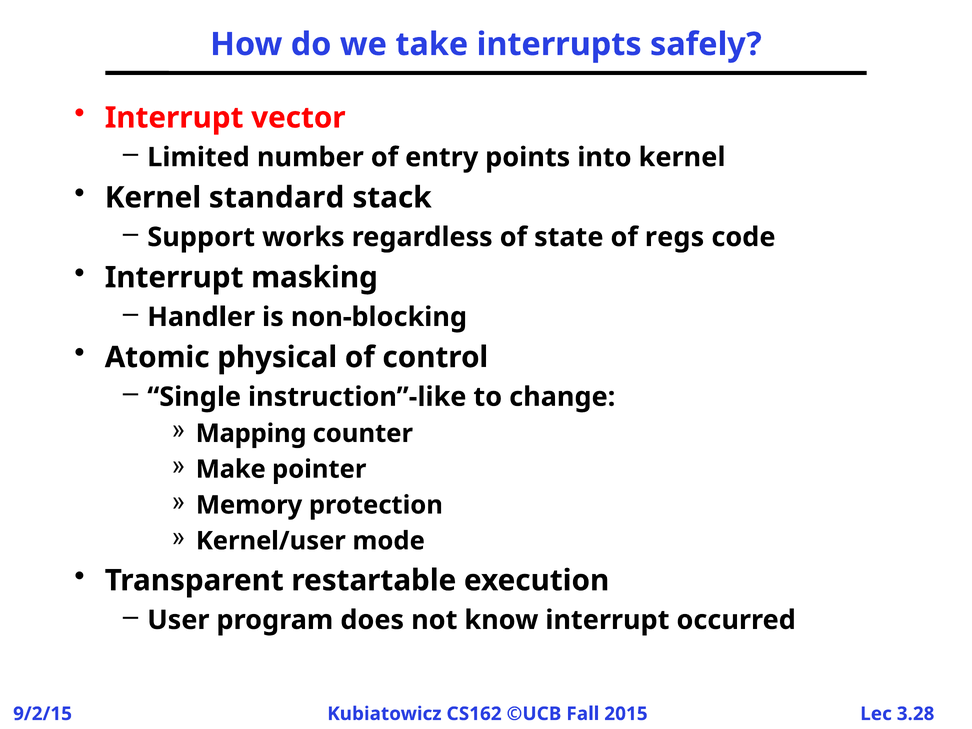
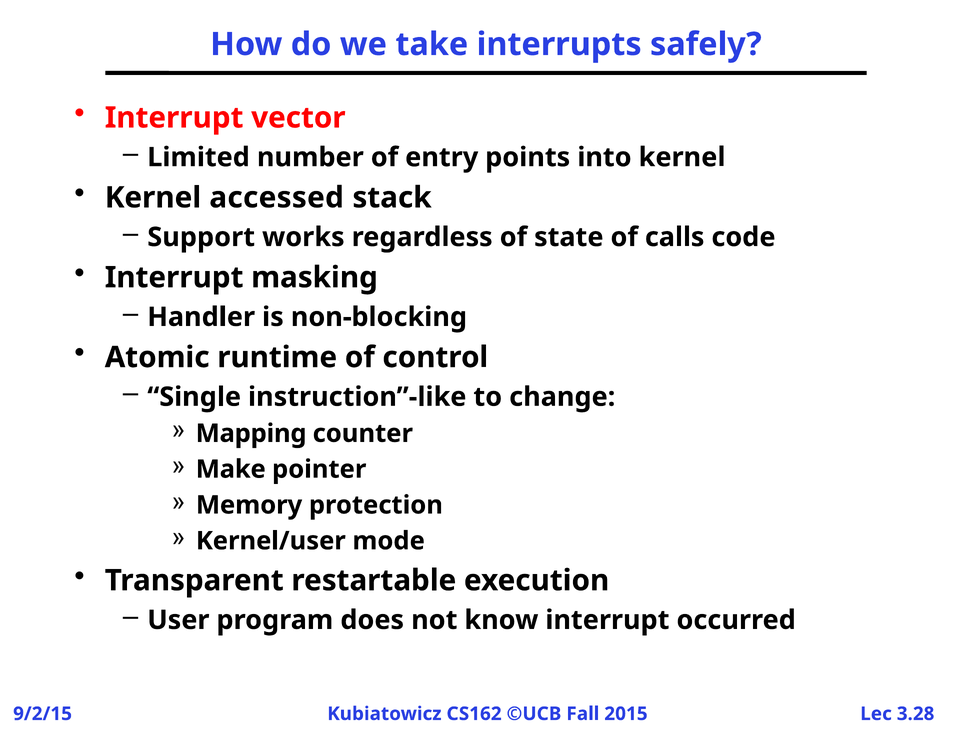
standard: standard -> accessed
regs: regs -> calls
physical: physical -> runtime
